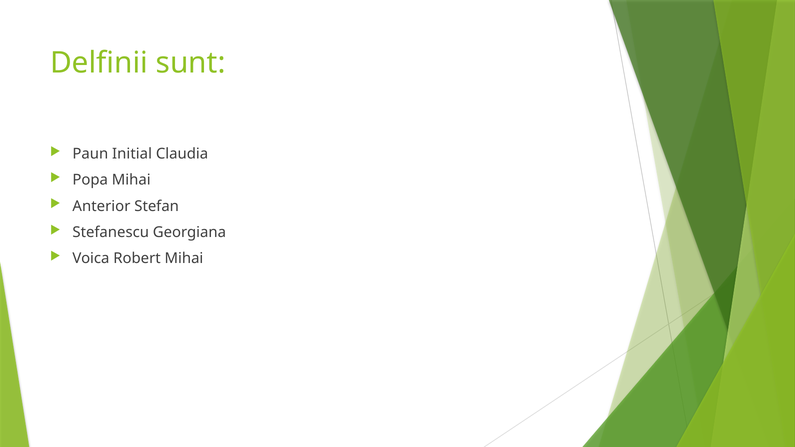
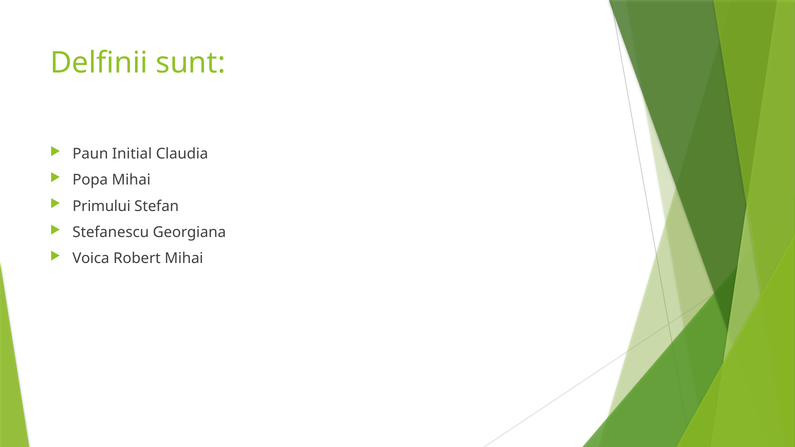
Anterior: Anterior -> Primului
